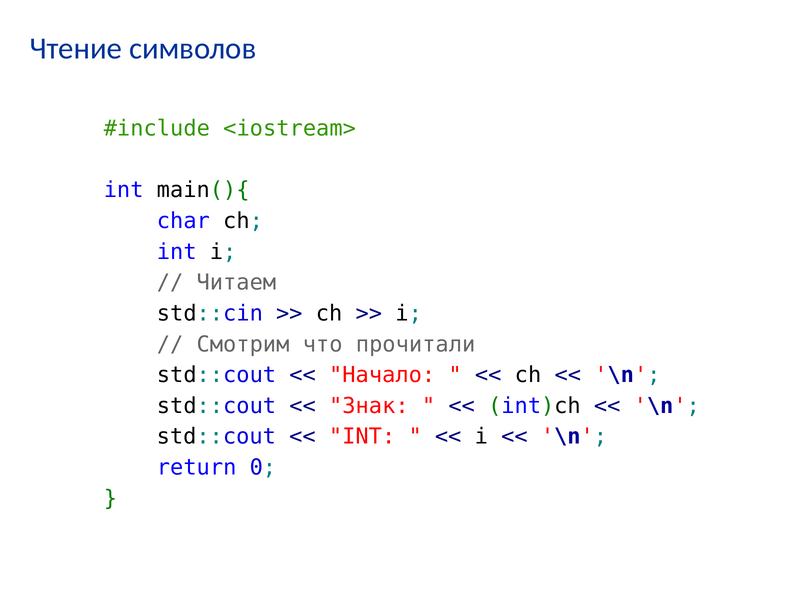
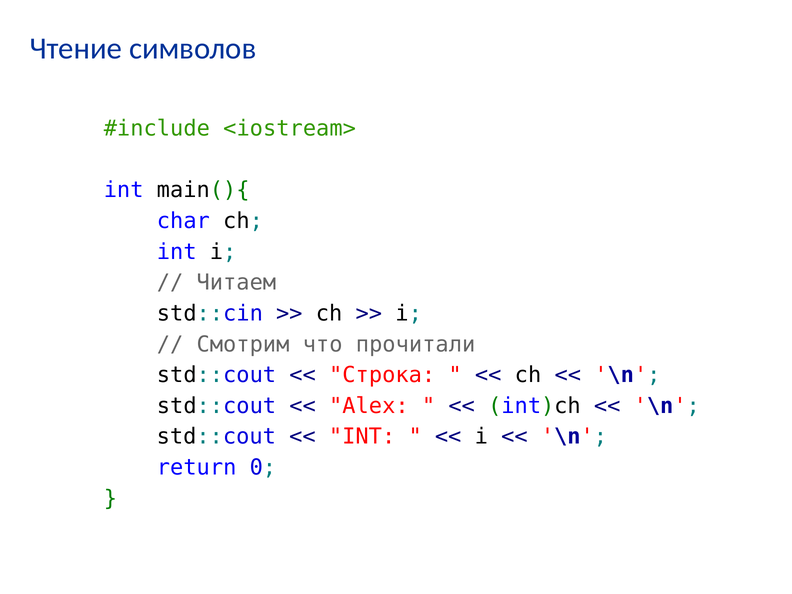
Начало: Начало -> Строка
Знак: Знак -> Alex
